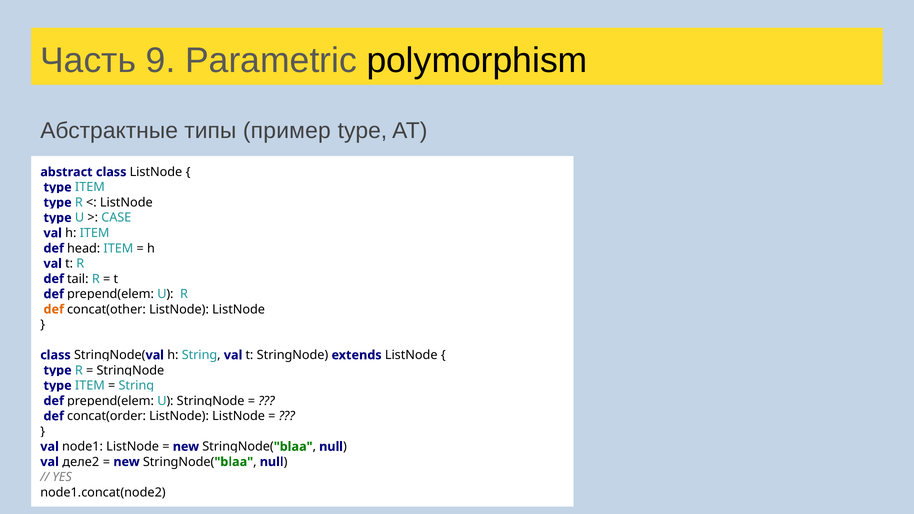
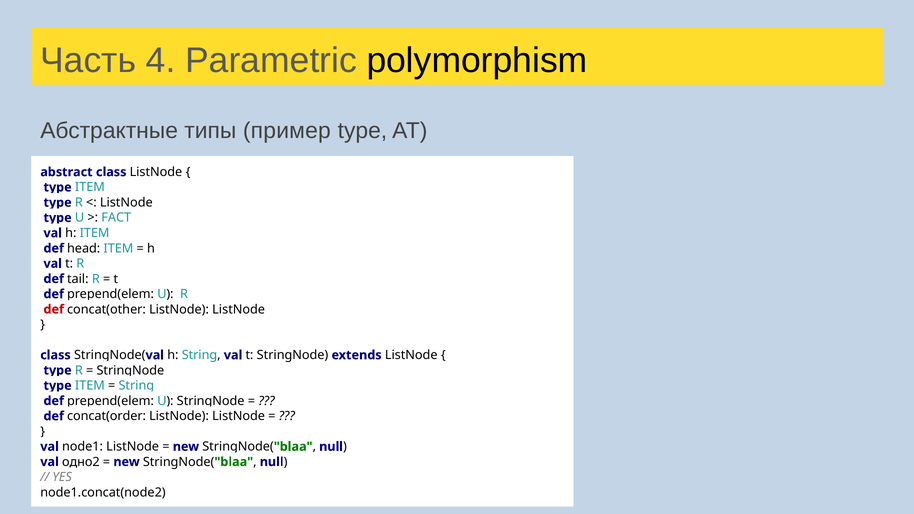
9: 9 -> 4
CASE: CASE -> FACT
def at (54, 309) colour: orange -> red
деле2: деле2 -> одно2
